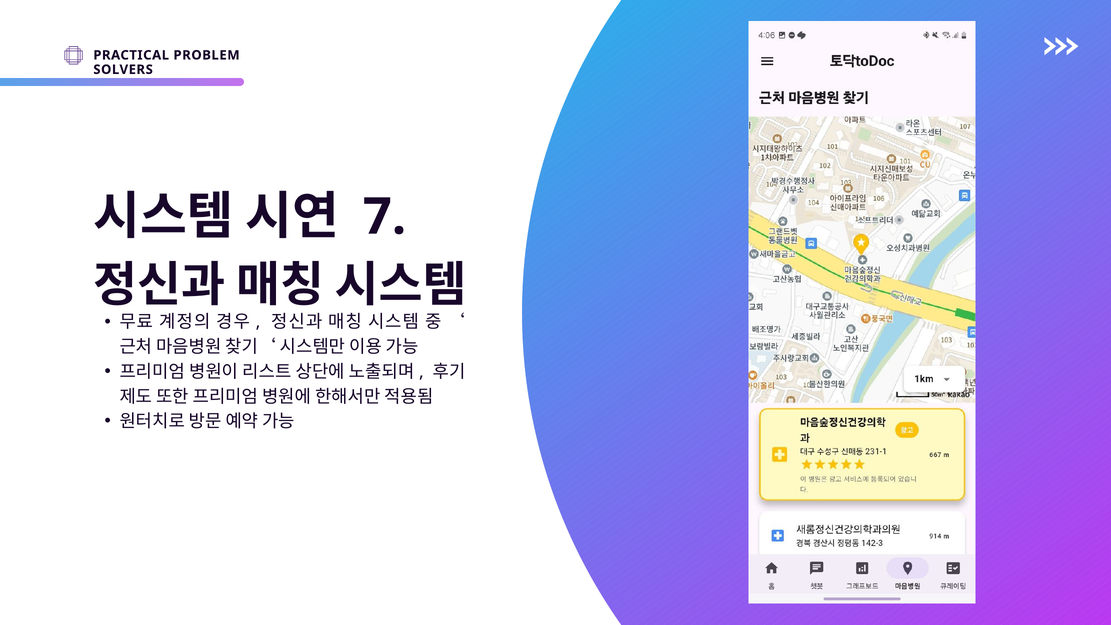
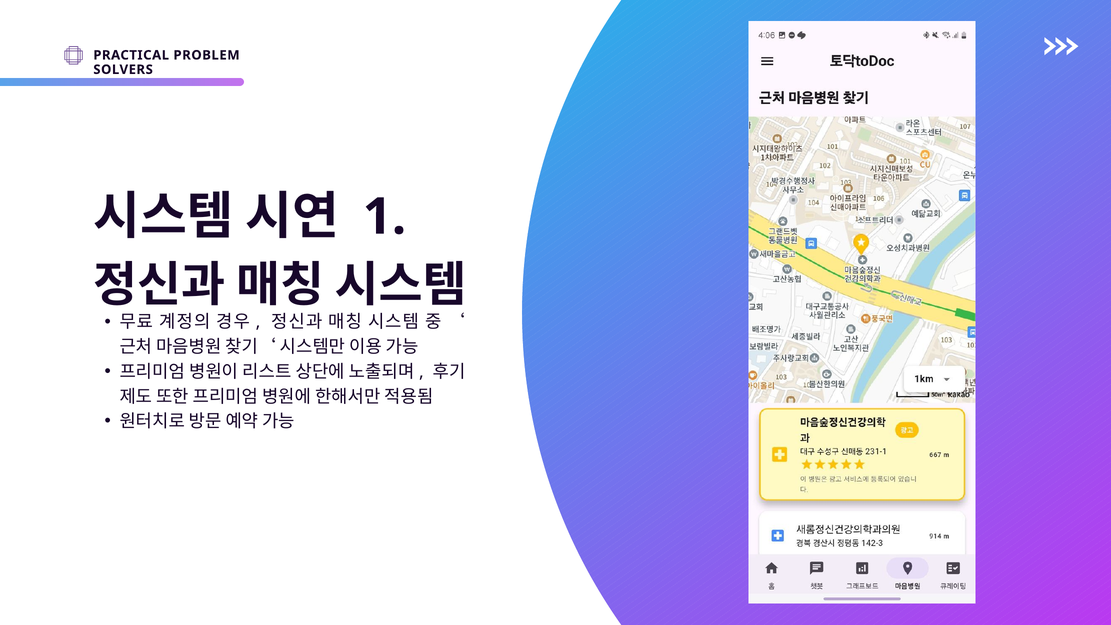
7: 7 -> 1
